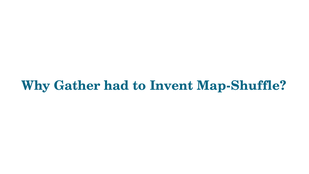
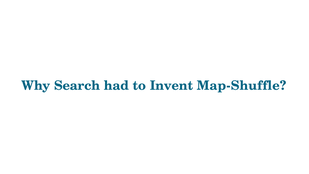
Gather: Gather -> Search
